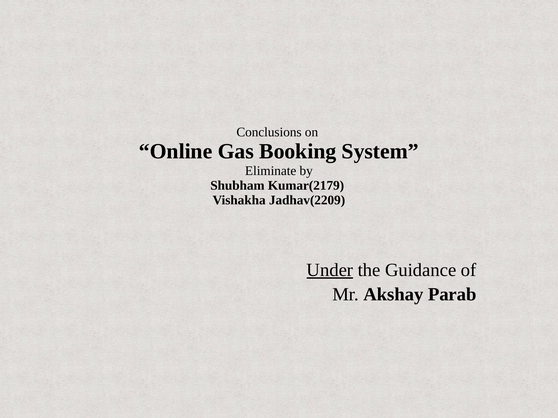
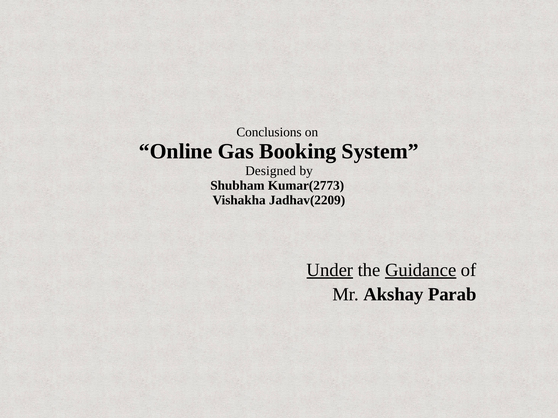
Eliminate: Eliminate -> Designed
Kumar(2179: Kumar(2179 -> Kumar(2773
Guidance underline: none -> present
